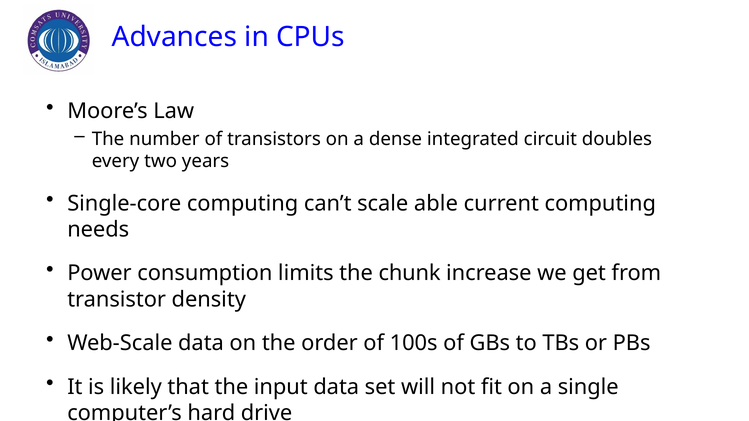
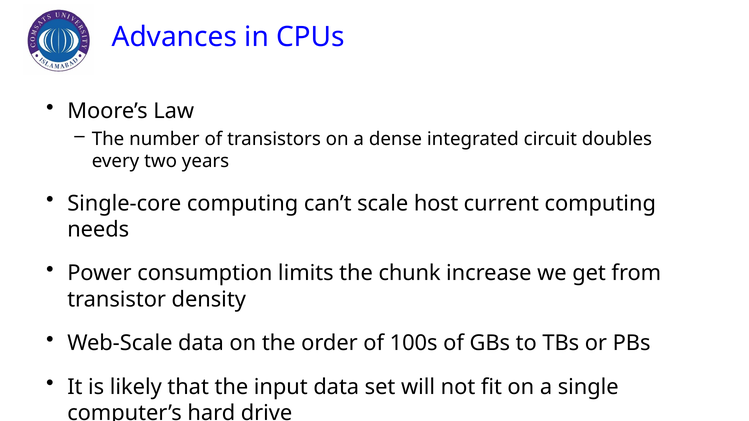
able: able -> host
